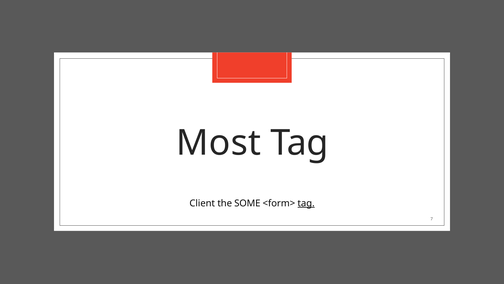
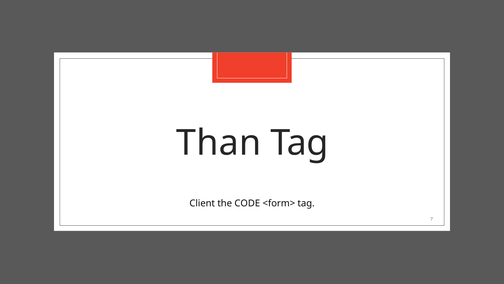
Most: Most -> Than
SOME: SOME -> CODE
tag at (306, 203) underline: present -> none
